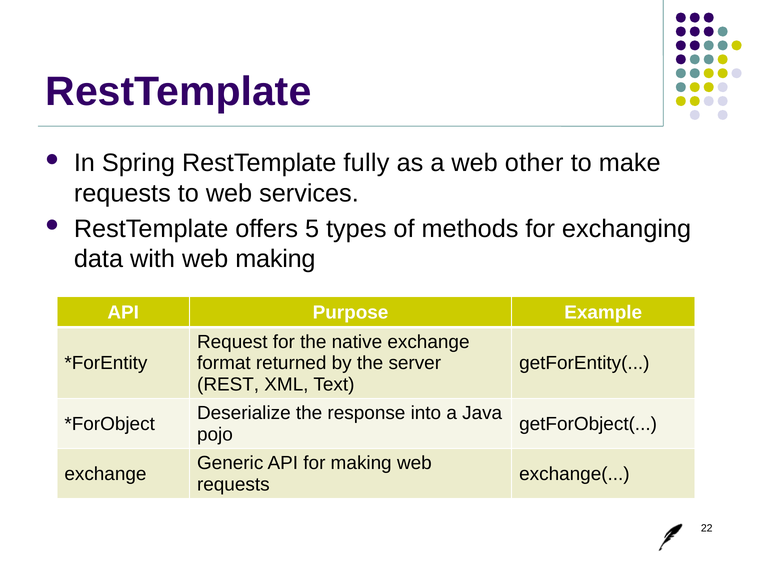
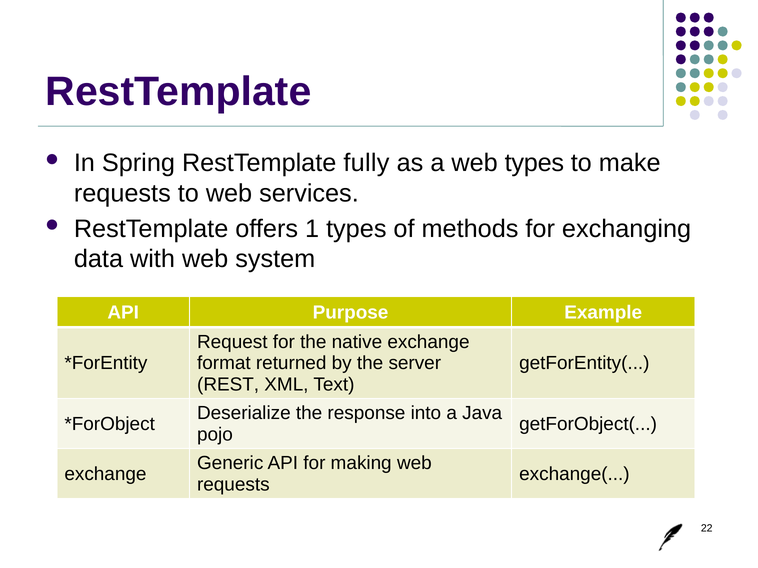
web other: other -> types
5: 5 -> 1
web making: making -> system
